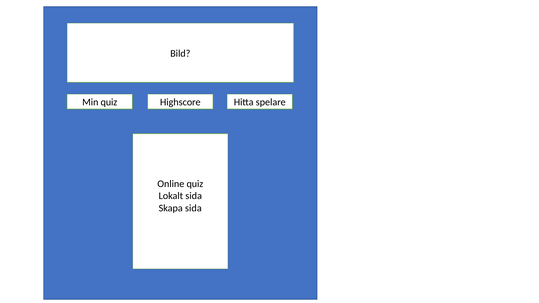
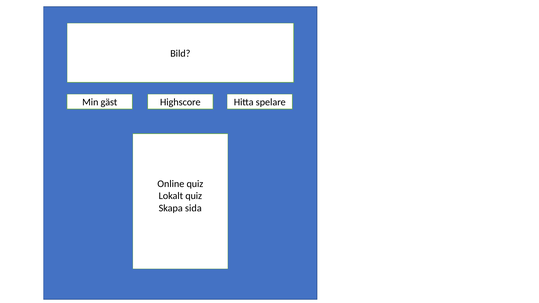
Min quiz: quiz -> gäst
Lokalt sida: sida -> quiz
